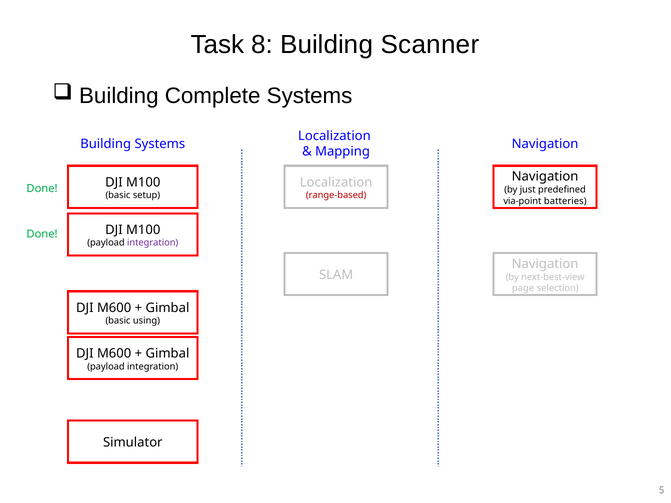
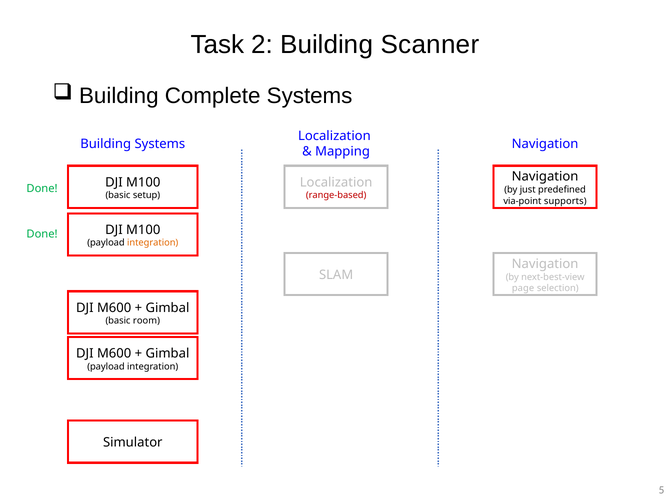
8: 8 -> 2
batteries: batteries -> supports
integration at (153, 243) colour: purple -> orange
using: using -> room
